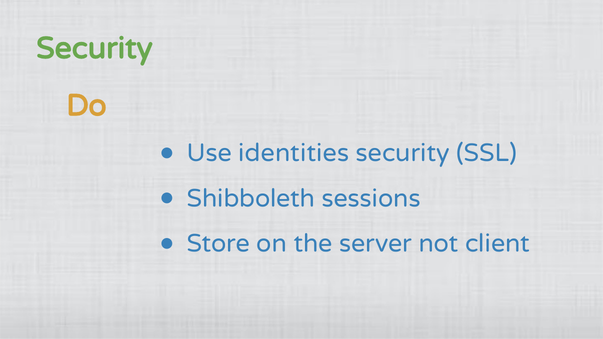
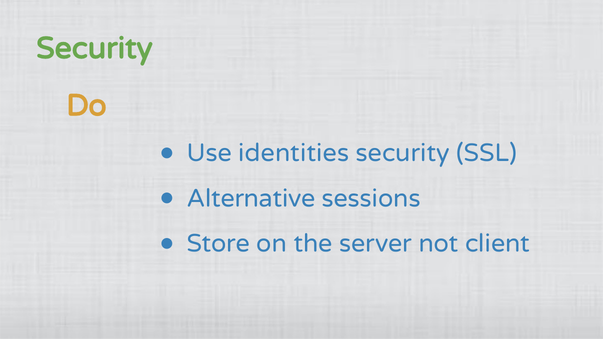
Shibboleth: Shibboleth -> Alternative
